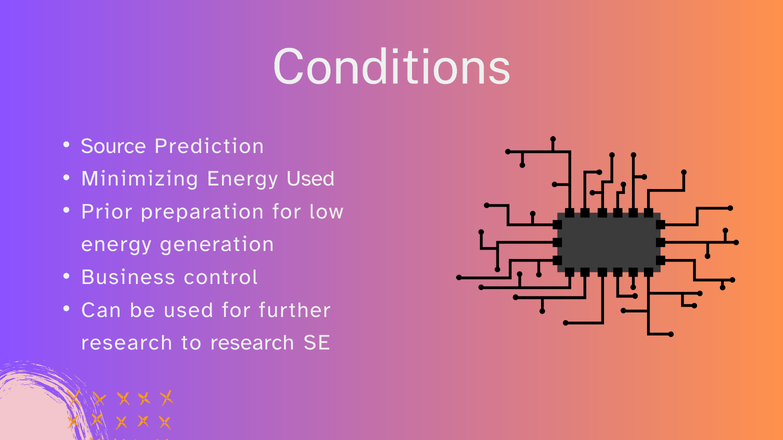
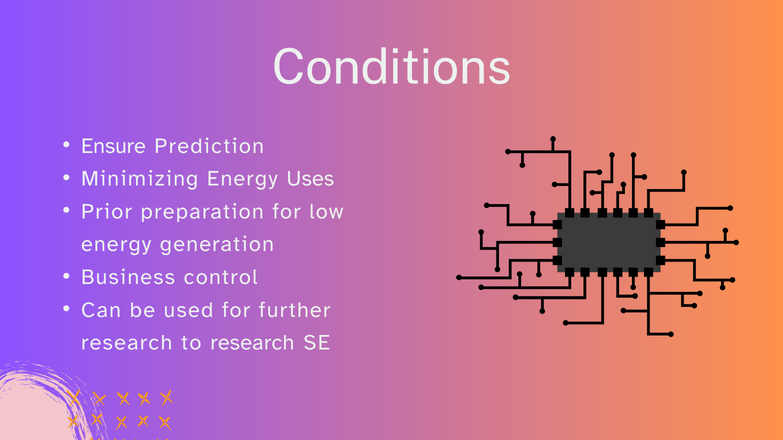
Source: Source -> Ensure
Energy Used: Used -> Uses
